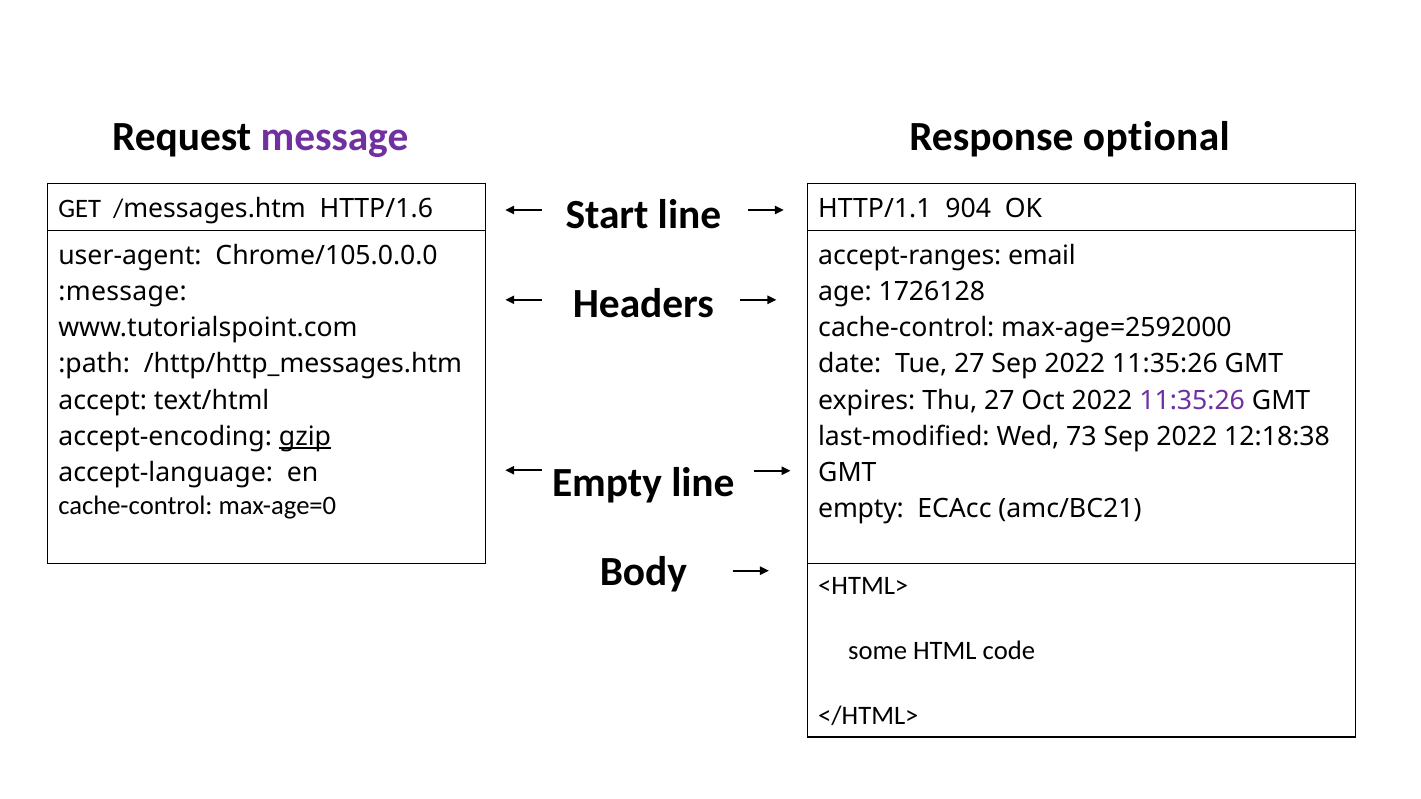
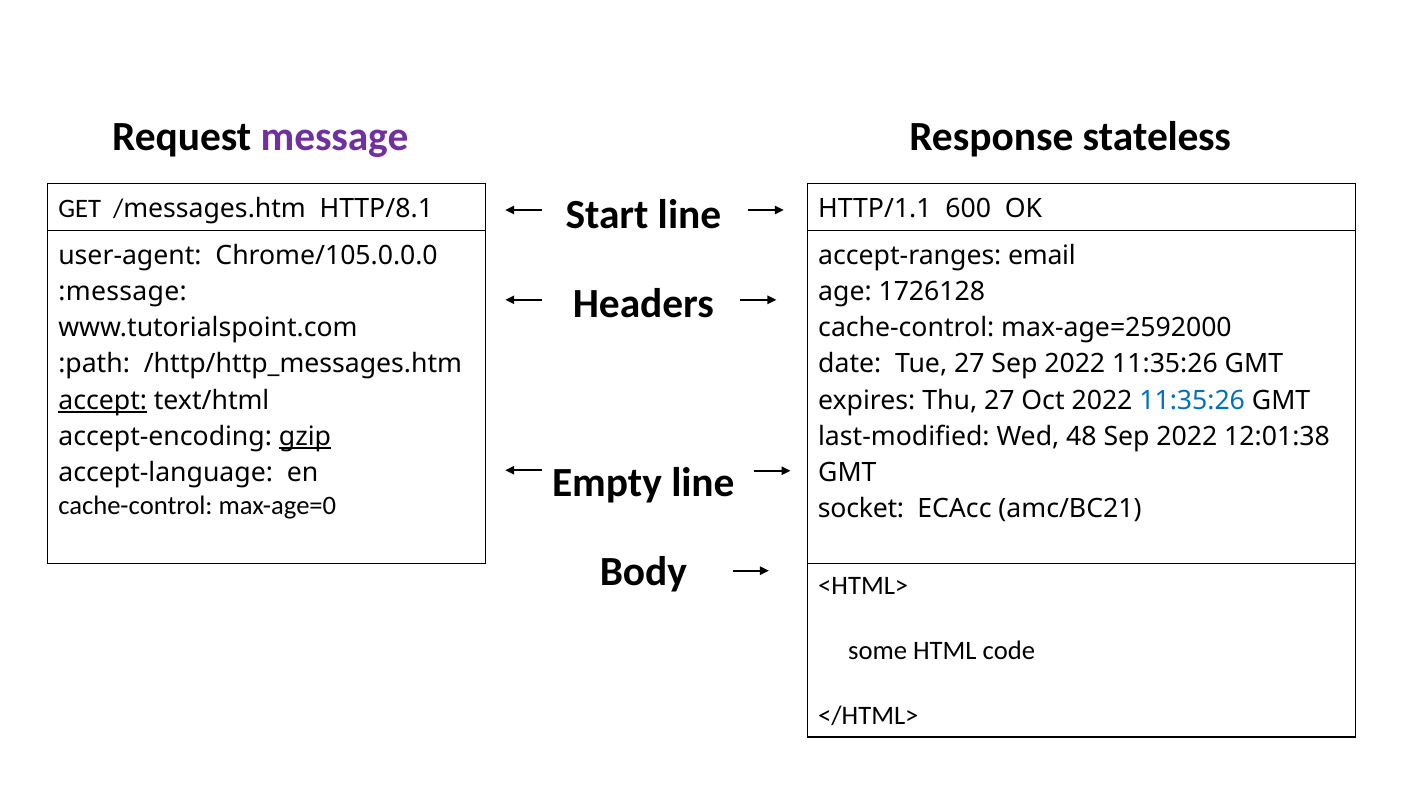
optional: optional -> stateless
HTTP/1.6: HTTP/1.6 -> HTTP/8.1
904: 904 -> 600
accept underline: none -> present
11:35:26 at (1192, 401) colour: purple -> blue
73: 73 -> 48
12:18:38: 12:18:38 -> 12:01:38
empty at (861, 509): empty -> socket
